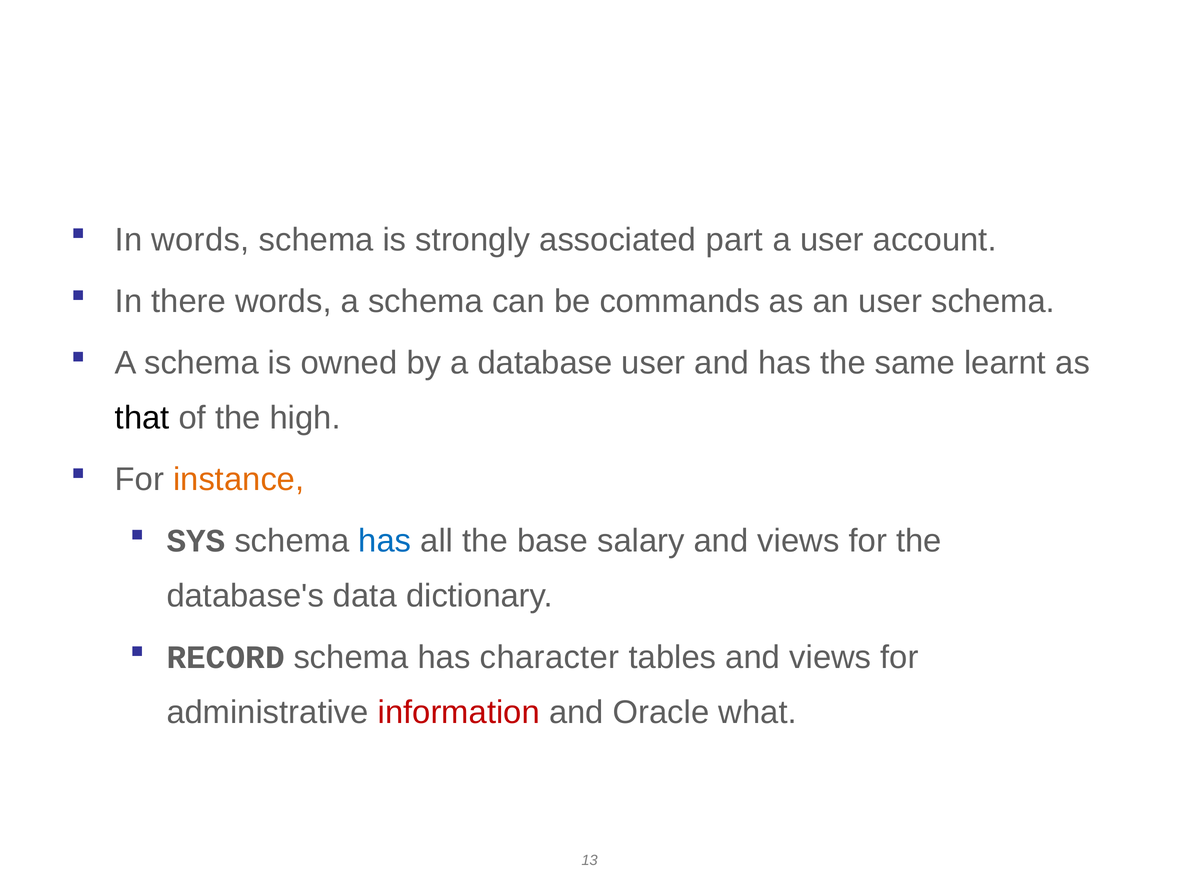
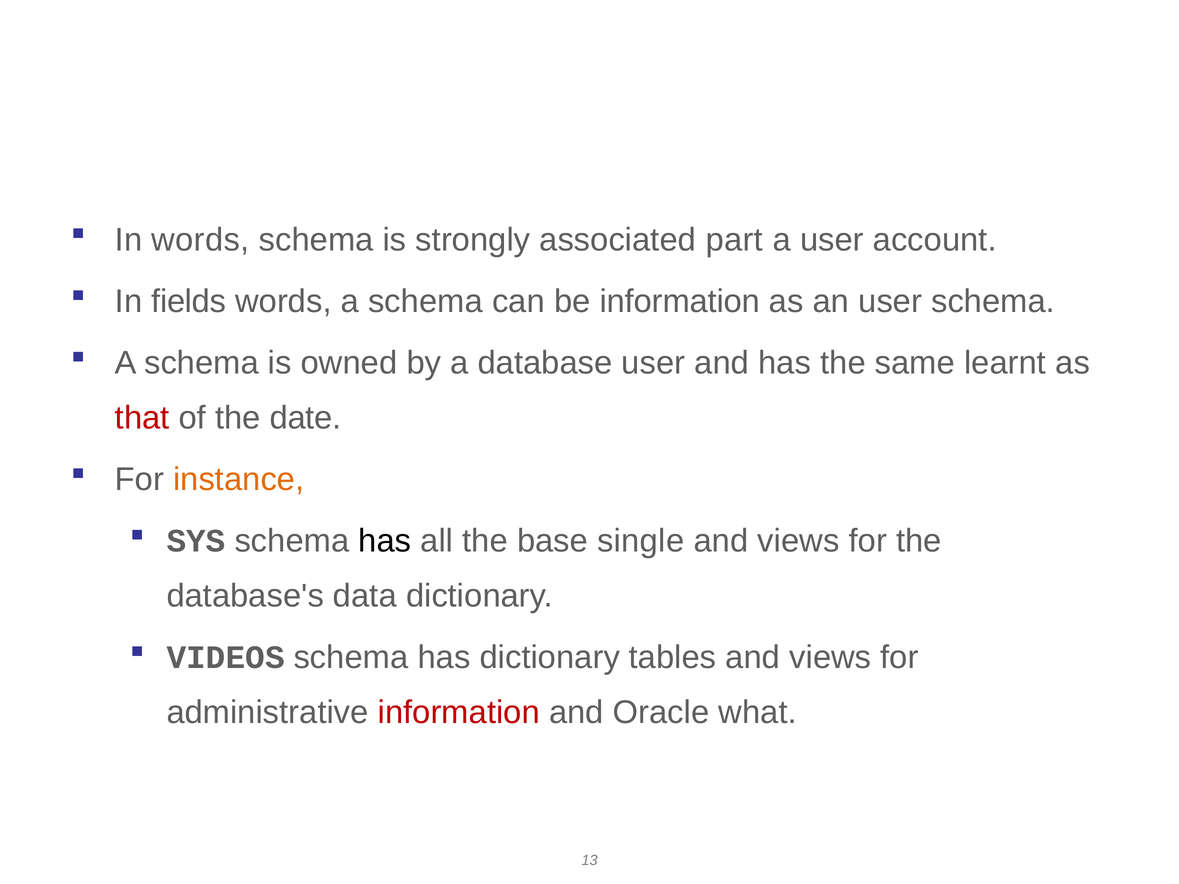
there: there -> fields
be commands: commands -> information
that colour: black -> red
high: high -> date
has at (385, 541) colour: blue -> black
salary: salary -> single
RECORD: RECORD -> VIDEOS
has character: character -> dictionary
